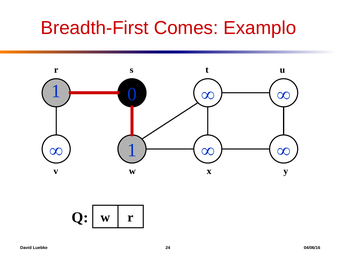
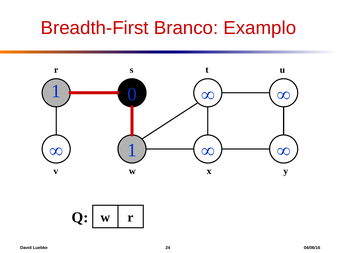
Comes: Comes -> Branco
